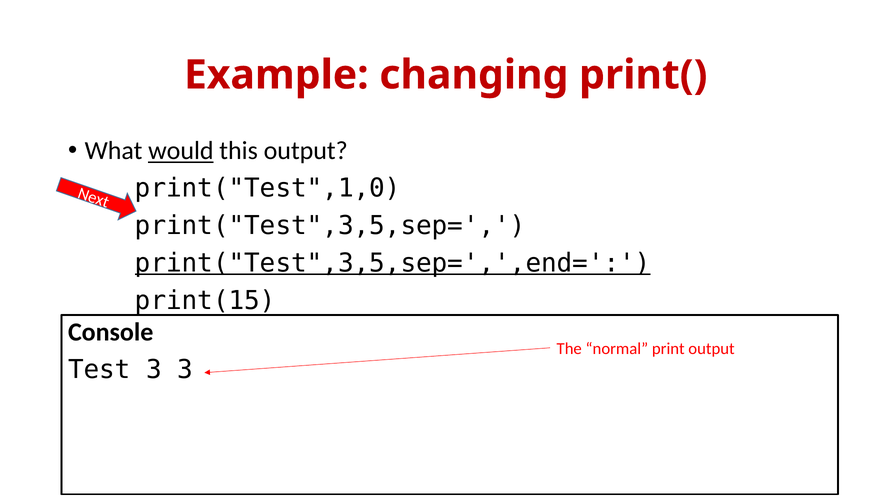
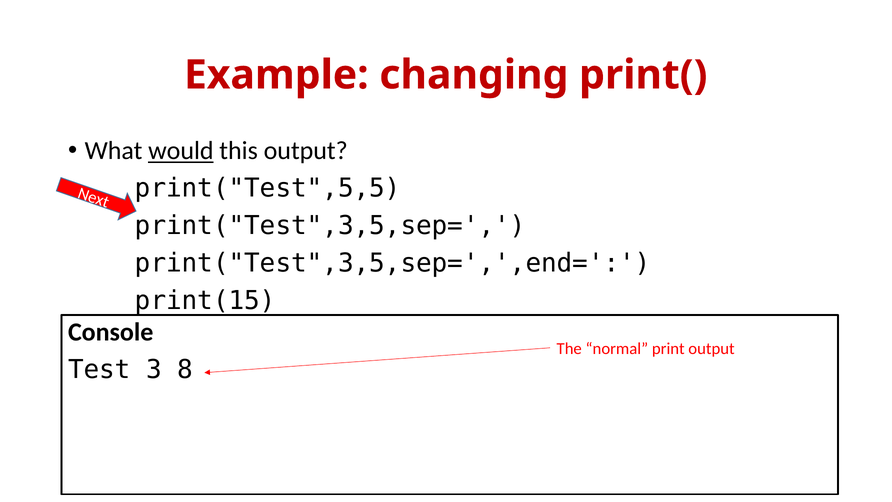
print("Test",1,0: print("Test",1,0 -> print("Test",5,5
print("Test",3,5,sep=',',end= underline: present -> none
3 3: 3 -> 8
